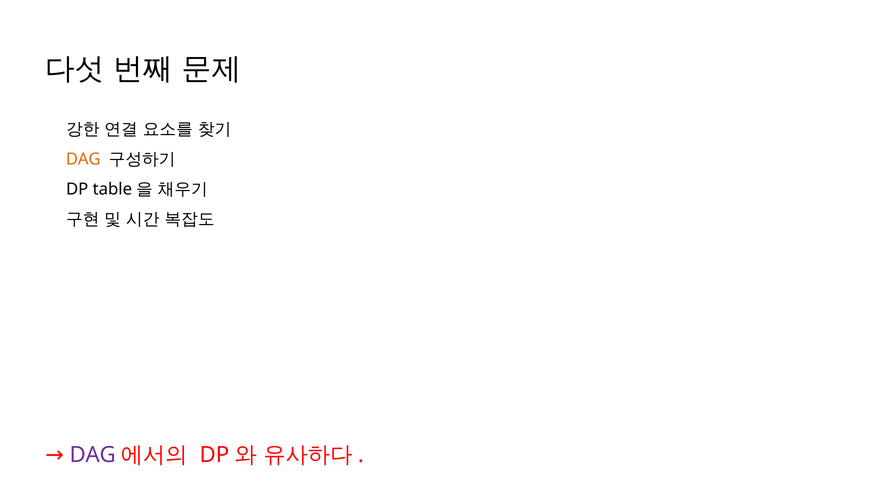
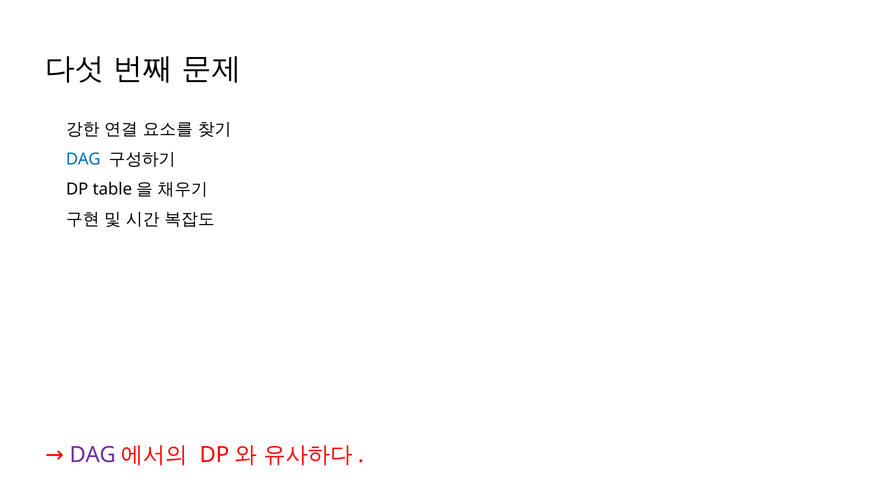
DAG at (83, 159) colour: orange -> blue
